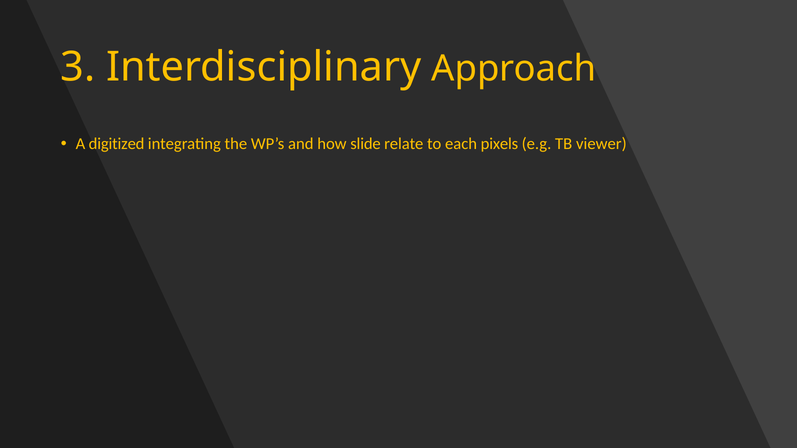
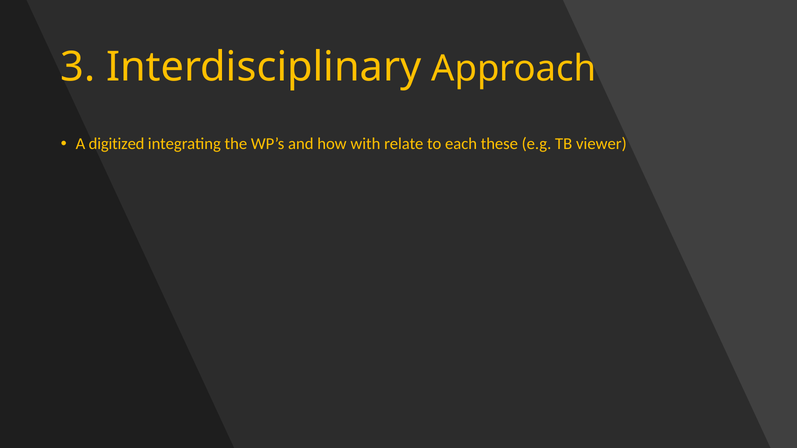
slide: slide -> with
pixels: pixels -> these
